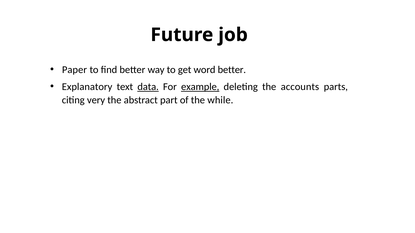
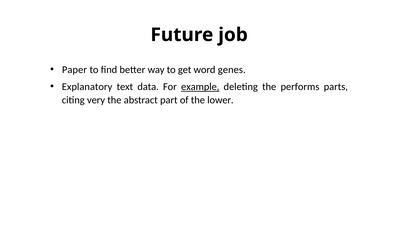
word better: better -> genes
data underline: present -> none
accounts: accounts -> performs
while: while -> lower
